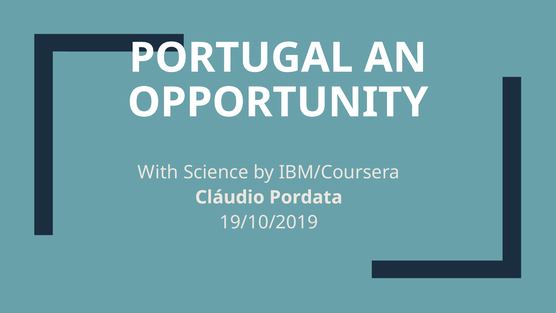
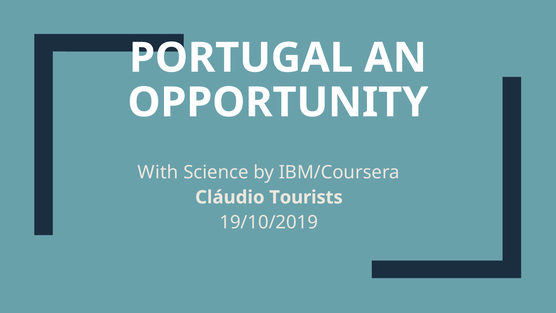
Pordata: Pordata -> Tourists
